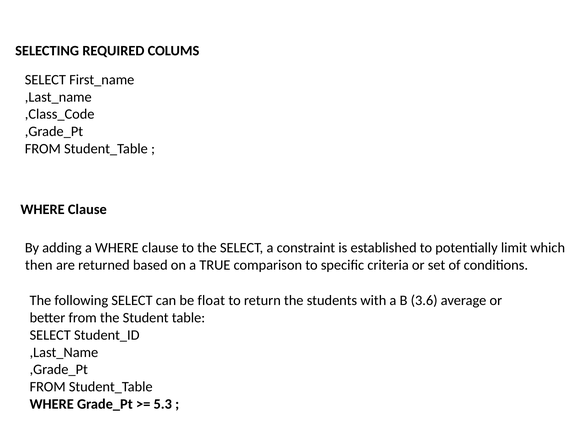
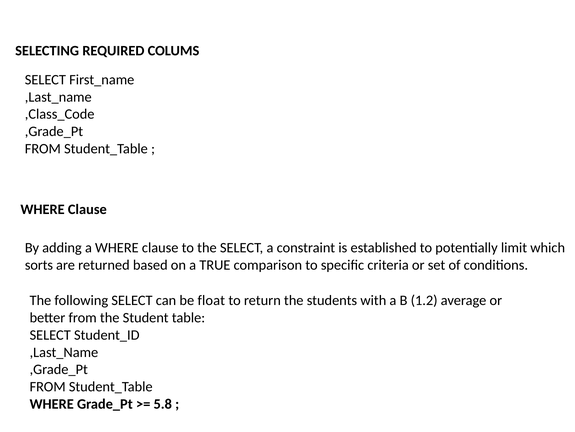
then: then -> sorts
3.6: 3.6 -> 1.2
5.3: 5.3 -> 5.8
